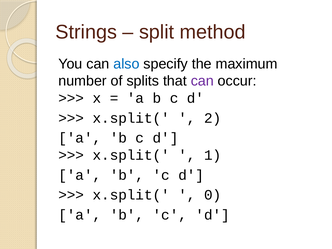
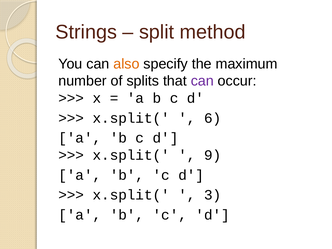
also colour: blue -> orange
2: 2 -> 6
1: 1 -> 9
0: 0 -> 3
